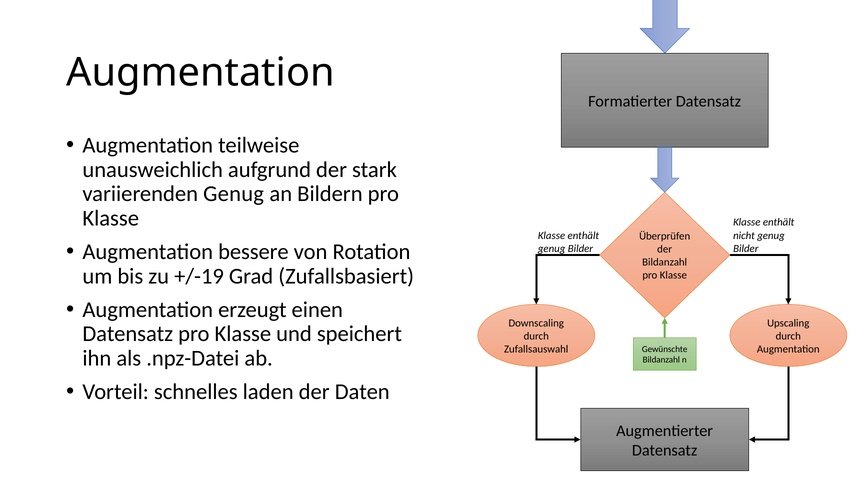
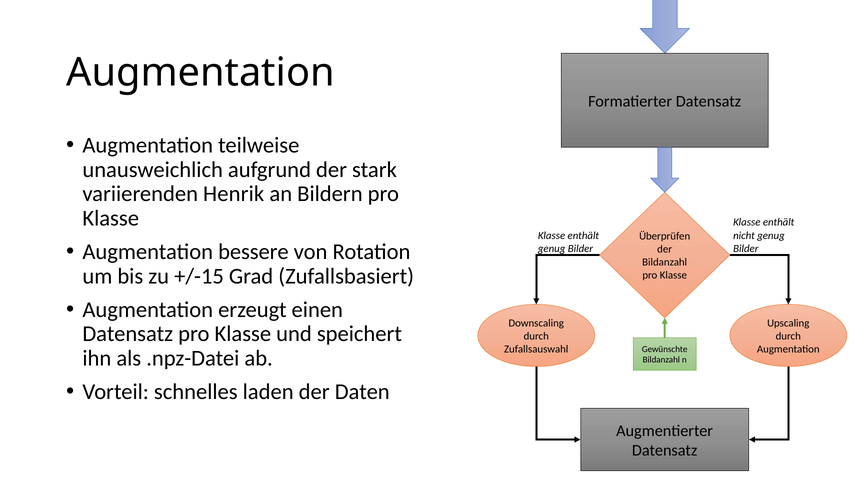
variierenden Genug: Genug -> Henrik
+/-19: +/-19 -> +/-15
